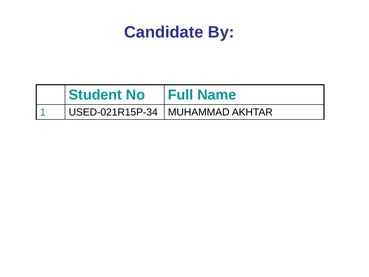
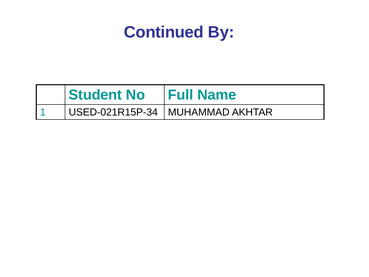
Candidate: Candidate -> Continued
